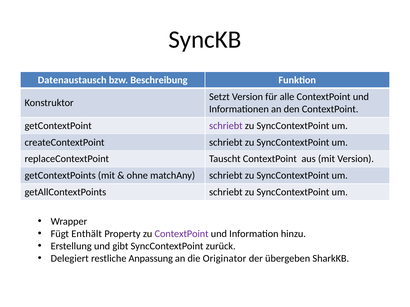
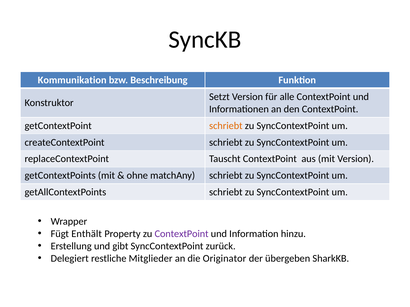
Datenaustausch: Datenaustausch -> Kommunikation
schriebt at (226, 126) colour: purple -> orange
Anpassung: Anpassung -> Mitglieder
